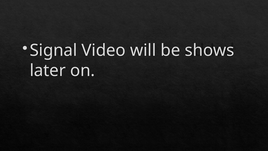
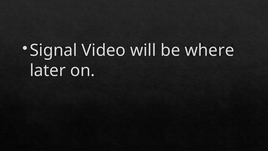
shows: shows -> where
